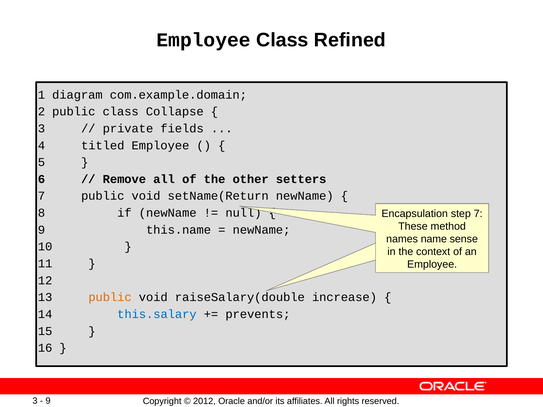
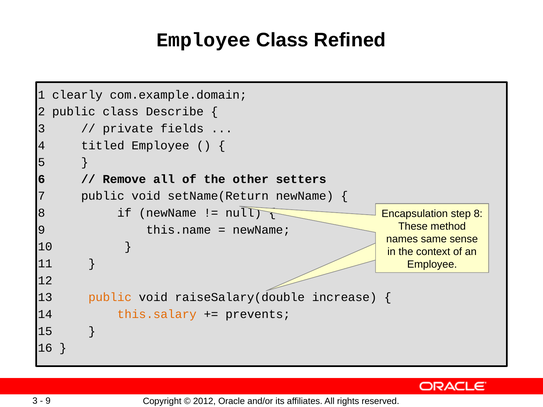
diagram: diagram -> clearly
Collapse: Collapse -> Describe
step 7: 7 -> 8
name: name -> same
this.salary colour: blue -> orange
